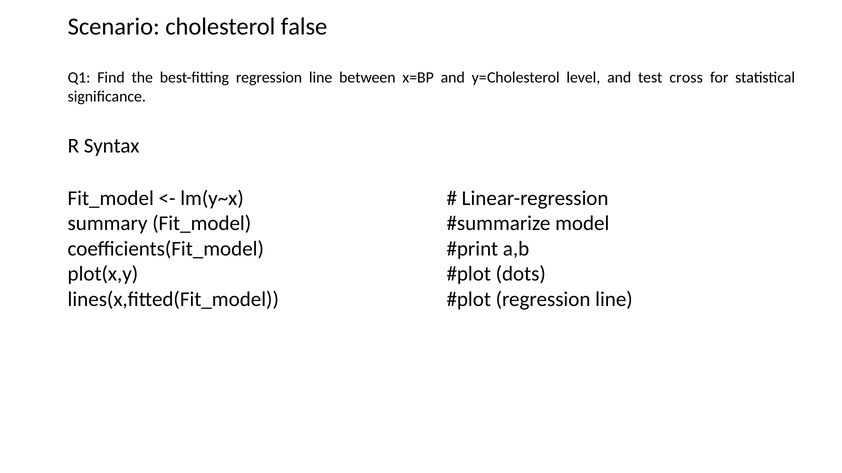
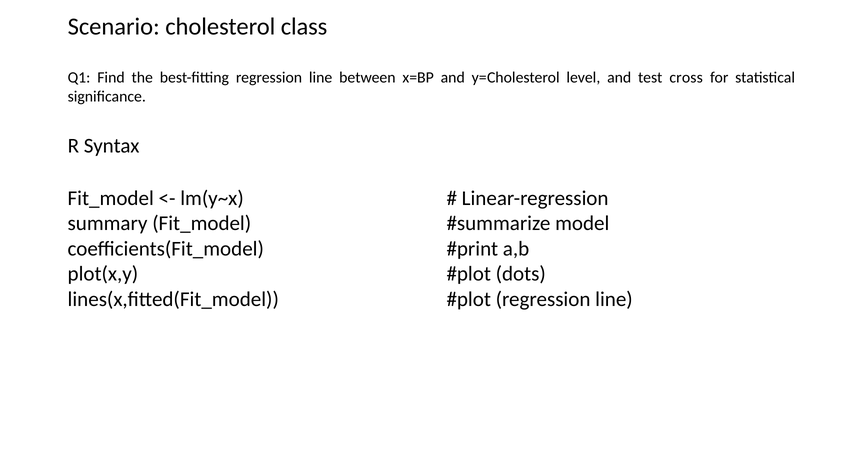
false: false -> class
